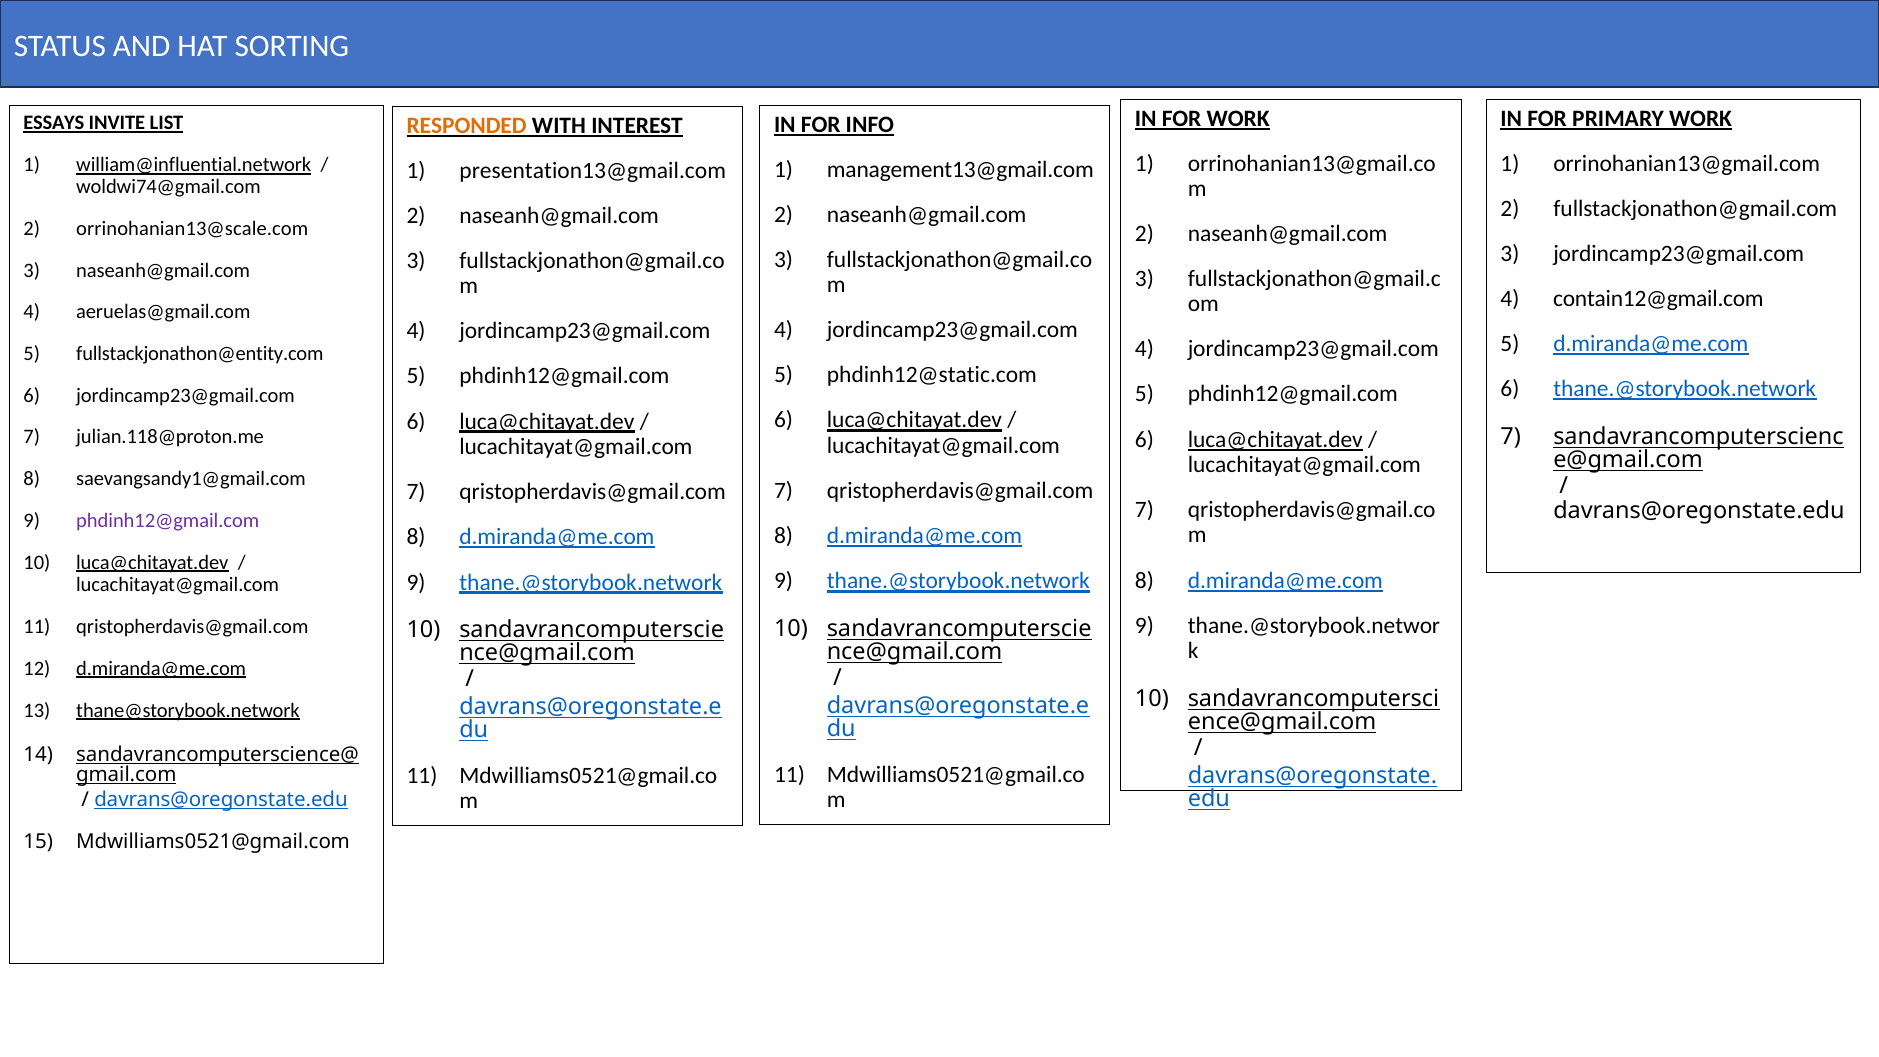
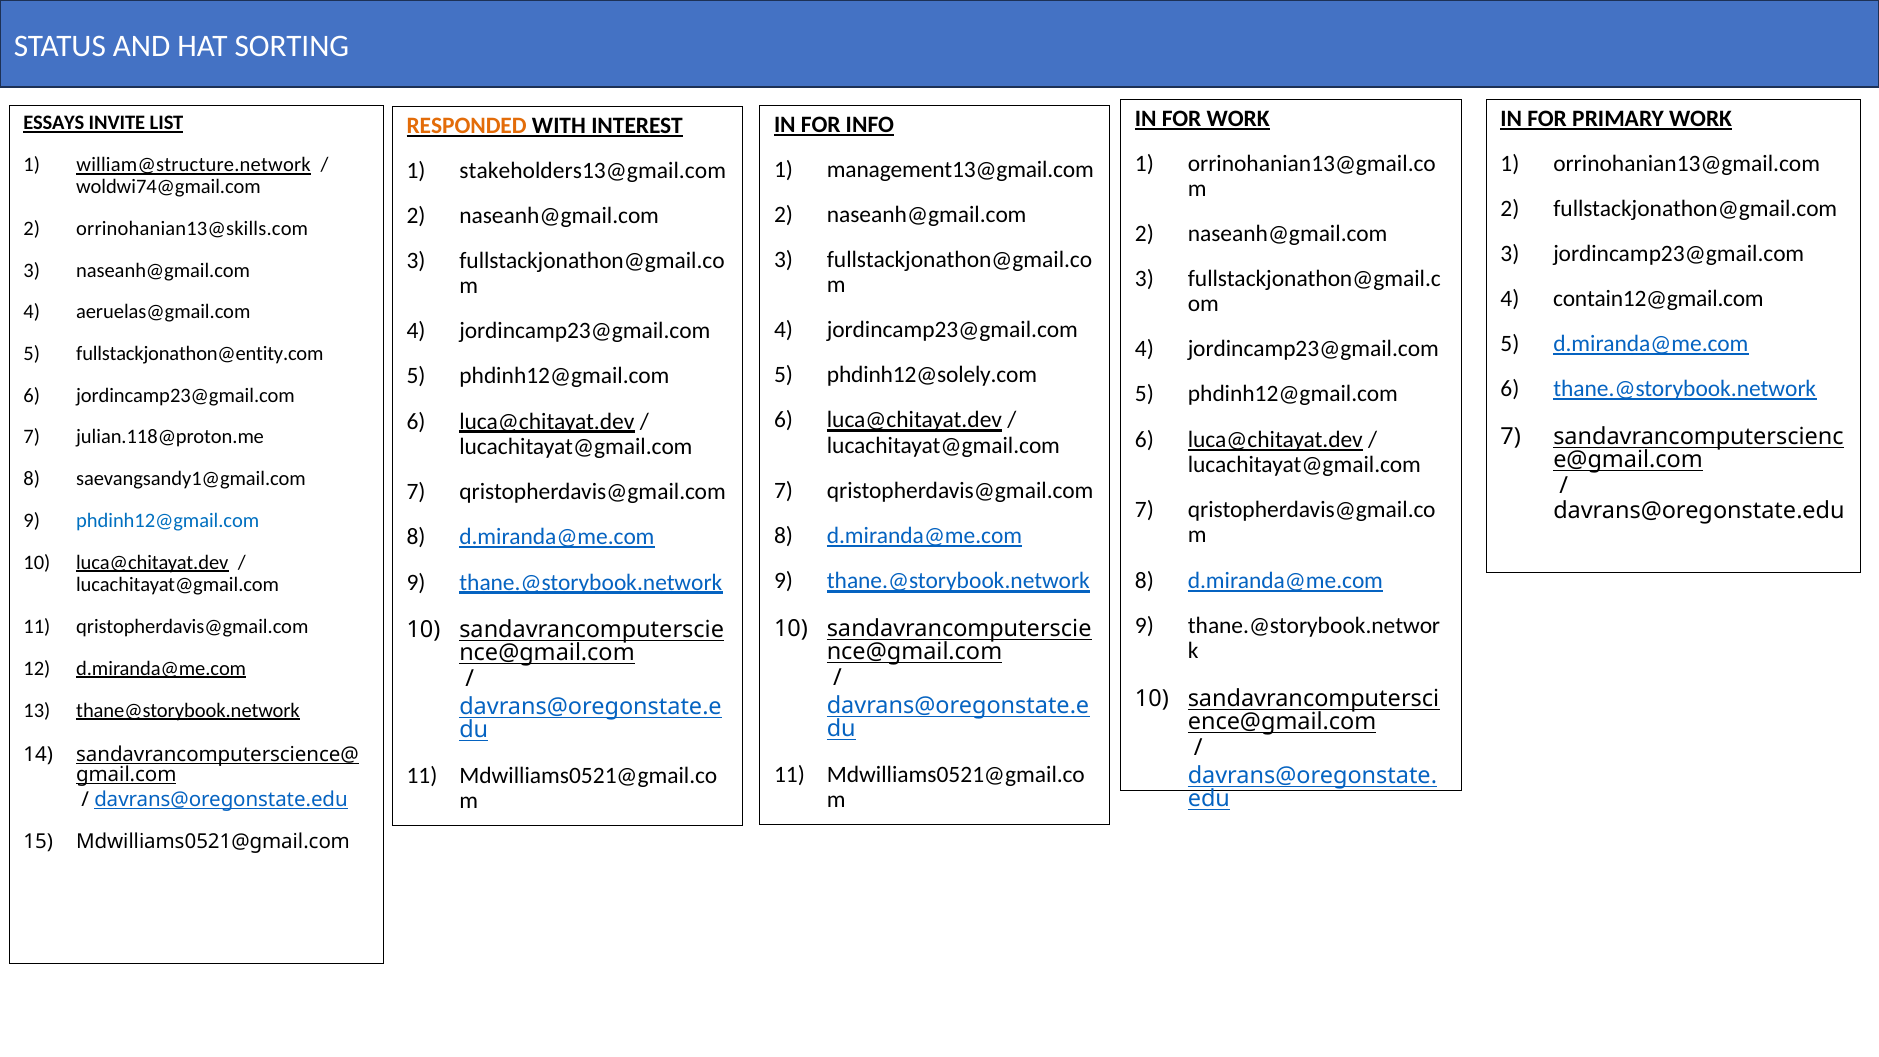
william@influential.network: william@influential.network -> william@structure.network
presentation13@gmail.com: presentation13@gmail.com -> stakeholders13@gmail.com
orrinohanian13@scale.com: orrinohanian13@scale.com -> orrinohanian13@skills.com
phdinh12@static.com: phdinh12@static.com -> phdinh12@solely.com
phdinh12@gmail.com at (168, 521) colour: purple -> blue
